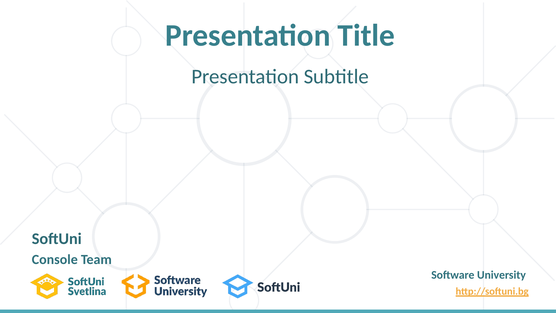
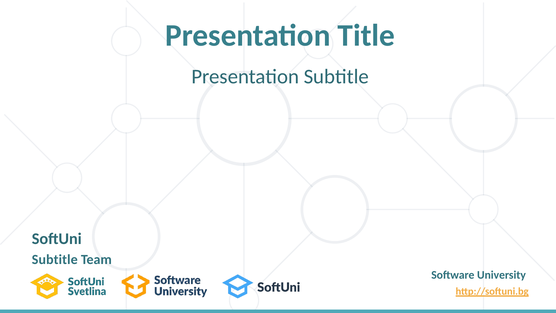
Console at (55, 259): Console -> Subtitle
